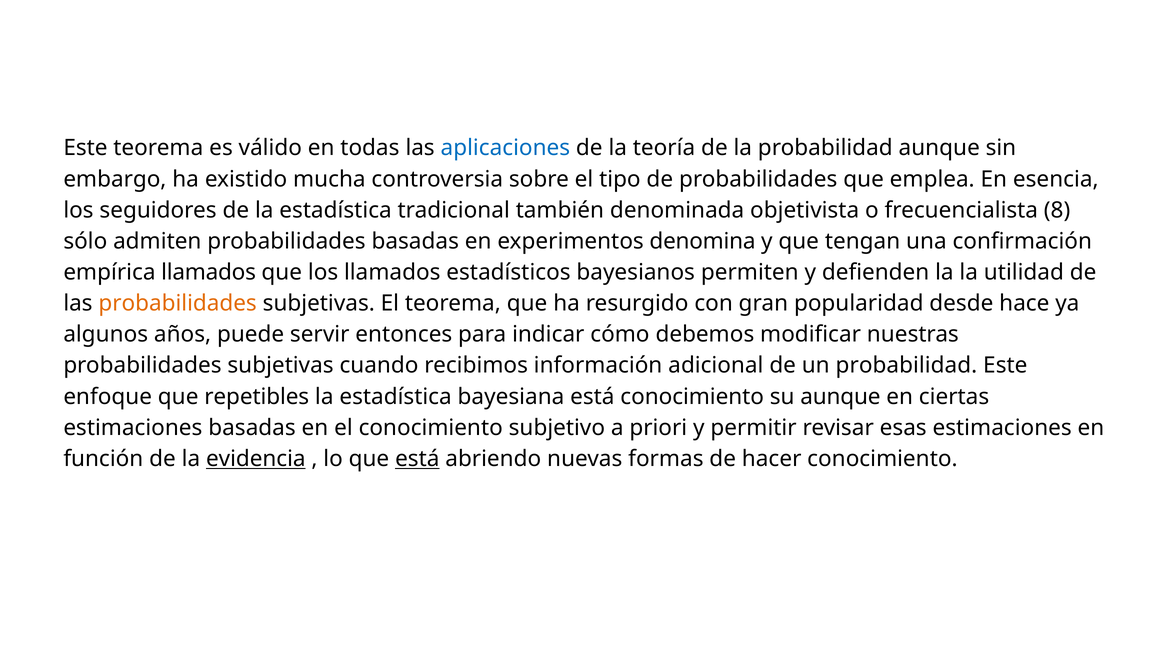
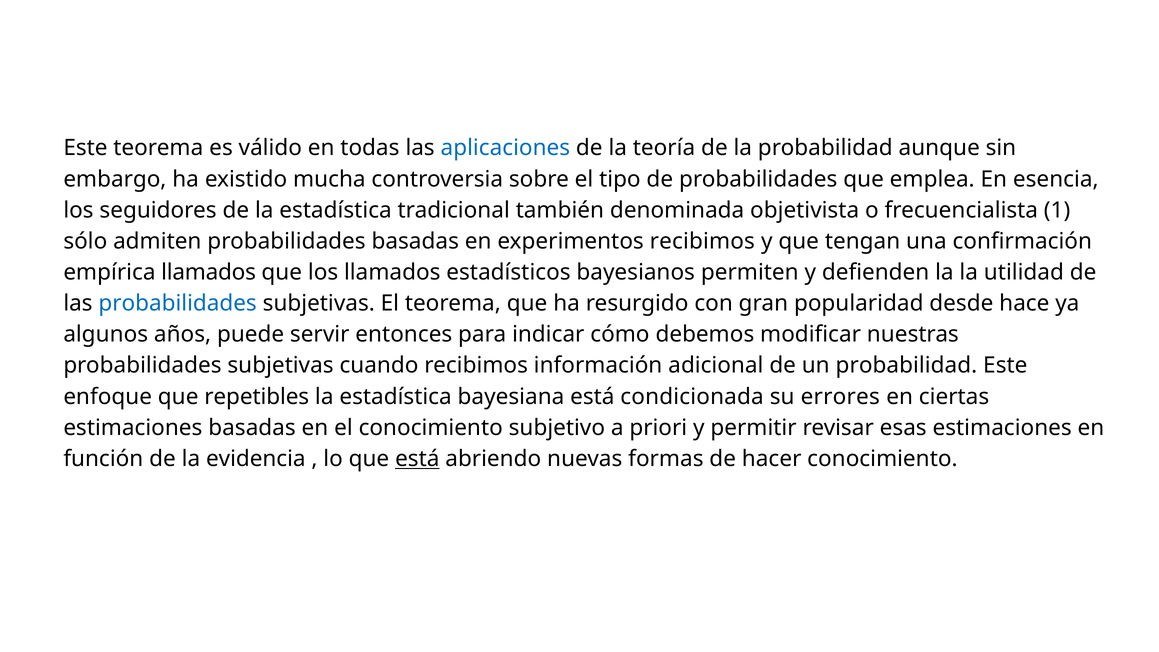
8: 8 -> 1
experimentos denomina: denomina -> recibimos
probabilidades at (178, 303) colour: orange -> blue
está conocimiento: conocimiento -> condicionada
su aunque: aunque -> errores
evidencia underline: present -> none
